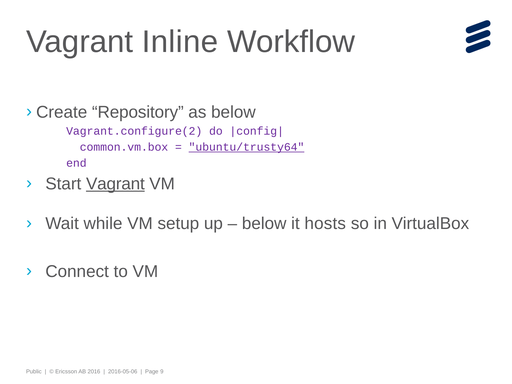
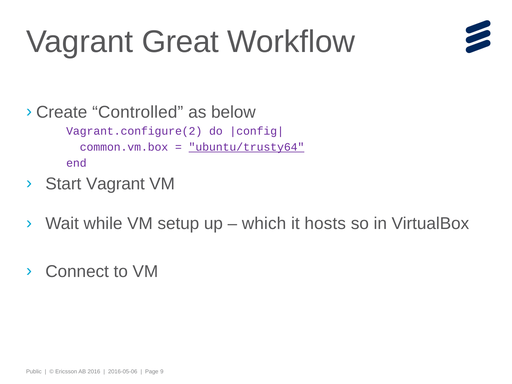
Inline: Inline -> Great
Repository: Repository -> Controlled
Vagrant at (115, 184) underline: present -> none
below at (264, 224): below -> which
